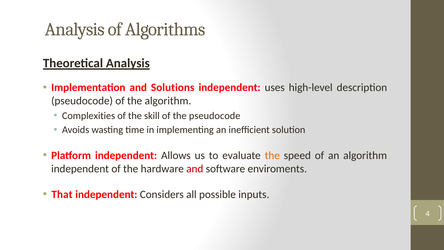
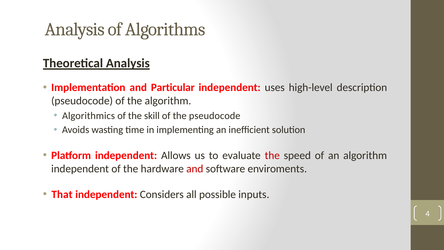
Solutions: Solutions -> Particular
Complexities: Complexities -> Algorithmics
the at (272, 155) colour: orange -> red
